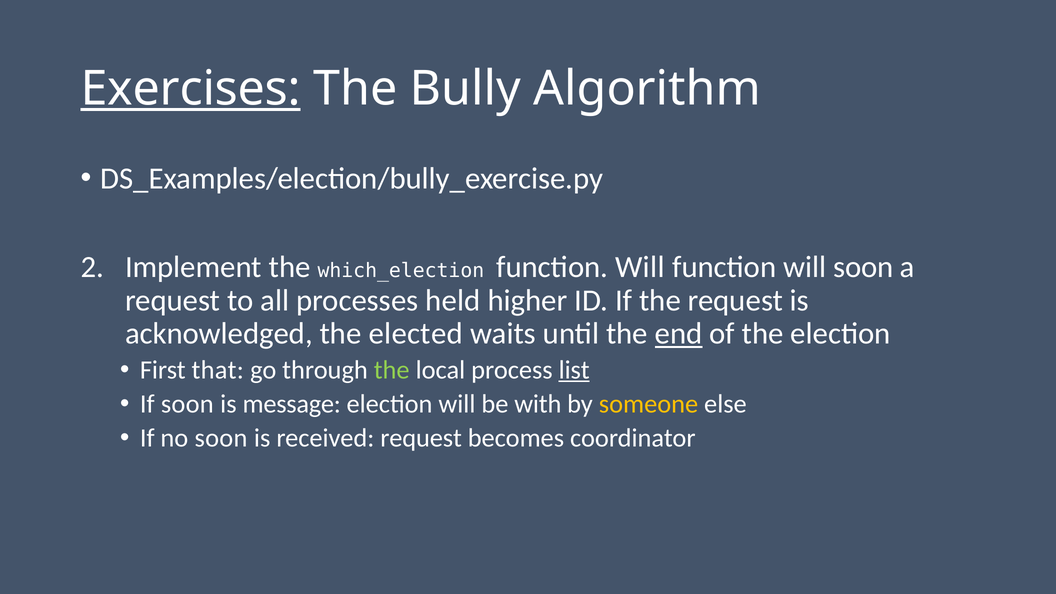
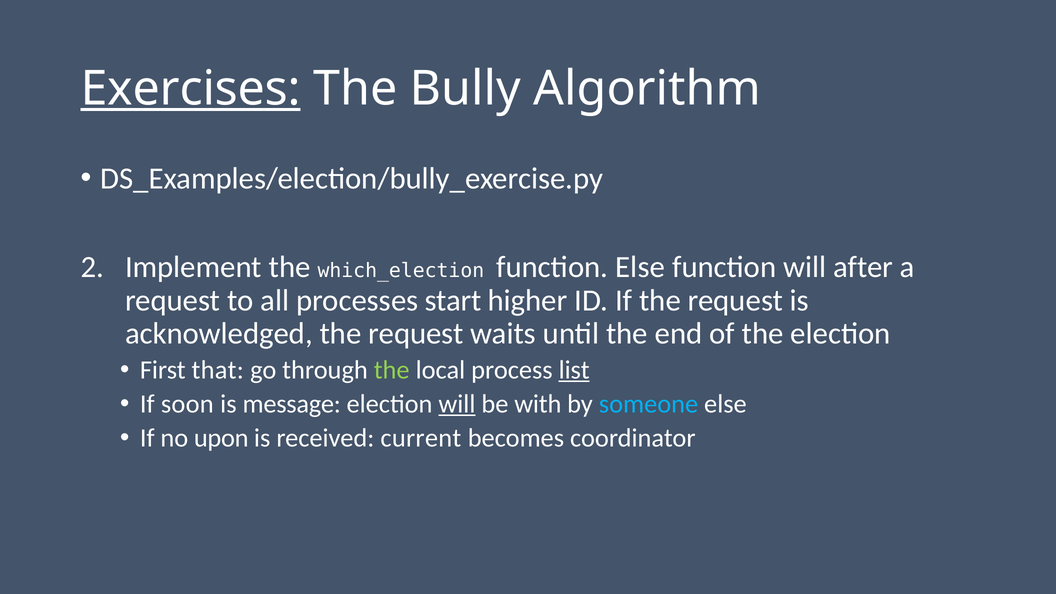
Will at (640, 267): Will -> Else
will soon: soon -> after
held: held -> start
acknowledged the elected: elected -> request
end underline: present -> none
will at (457, 404) underline: none -> present
someone colour: yellow -> light blue
no soon: soon -> upon
received request: request -> current
